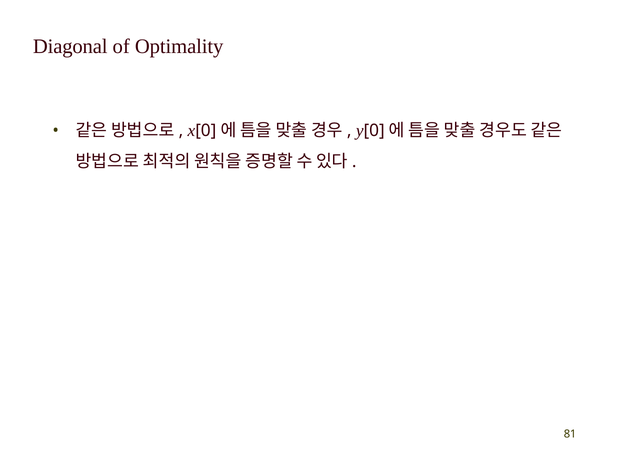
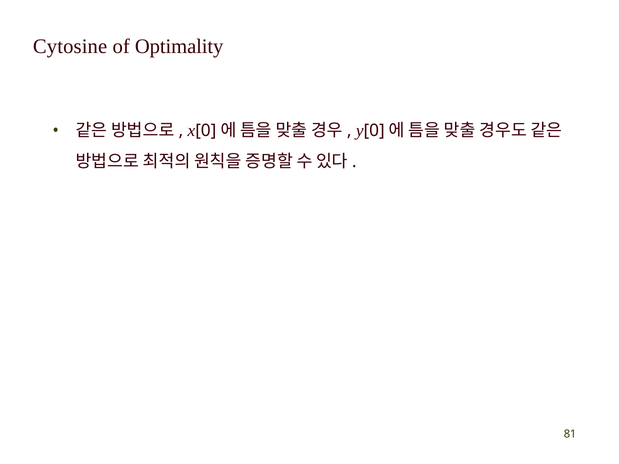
Diagonal: Diagonal -> Cytosine
